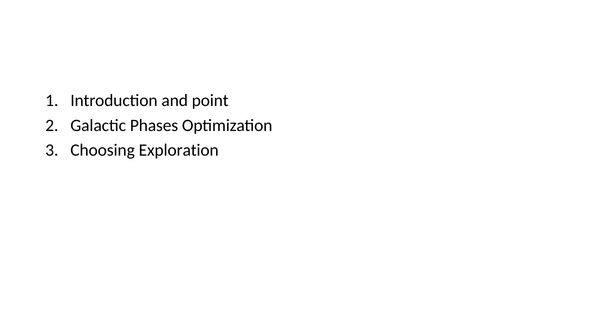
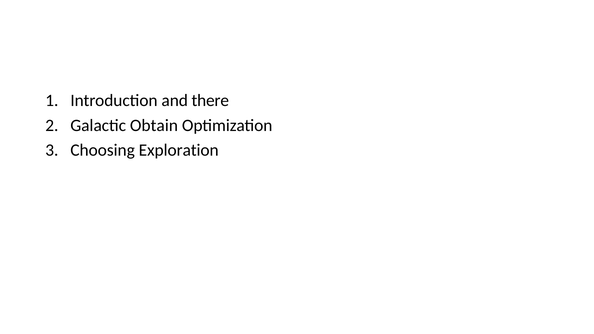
point: point -> there
Phases: Phases -> Obtain
